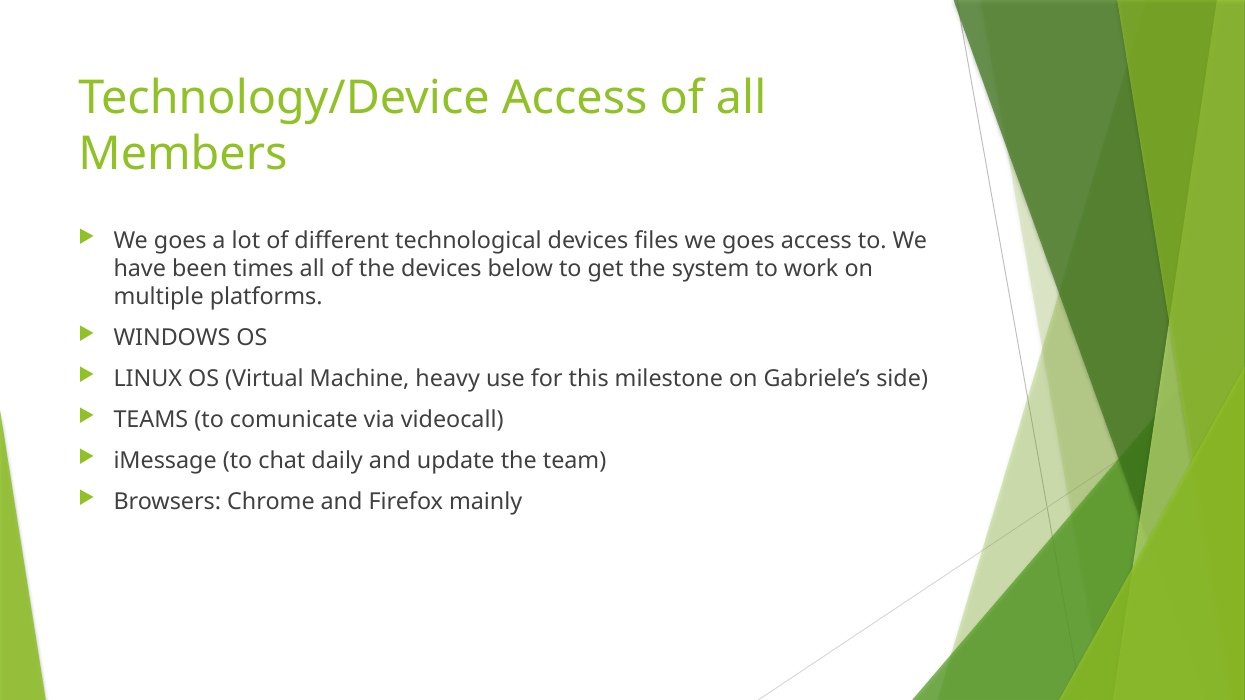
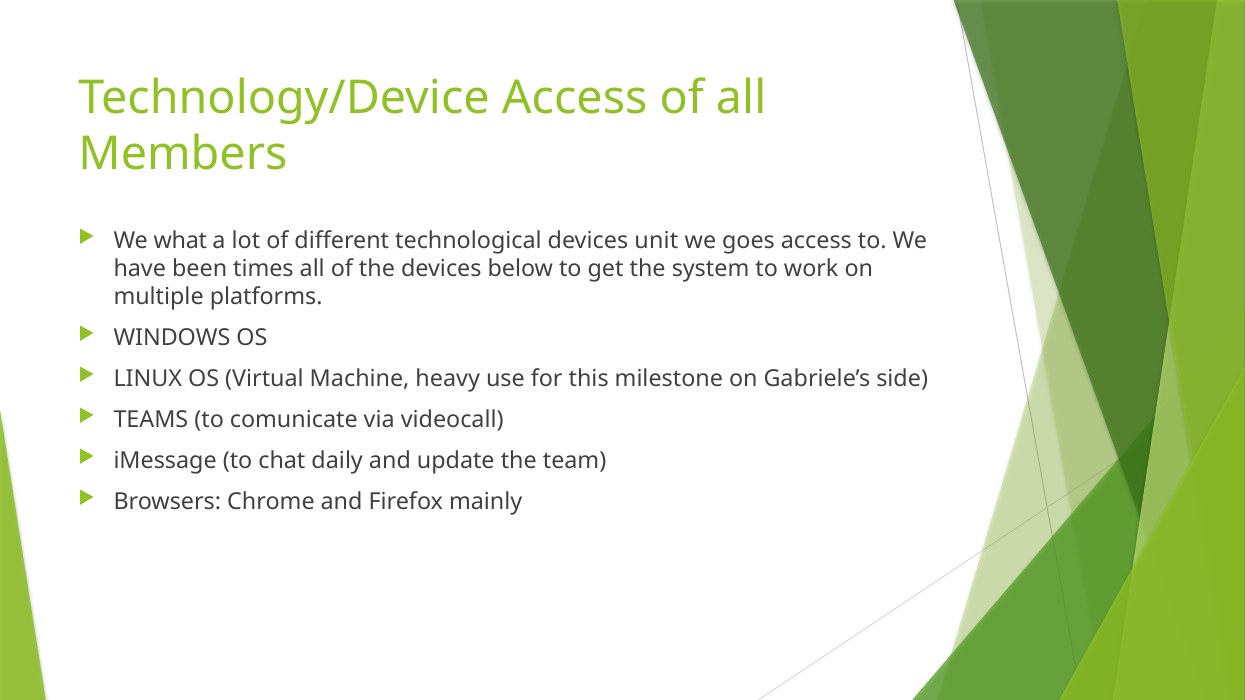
goes at (180, 241): goes -> what
files: files -> unit
